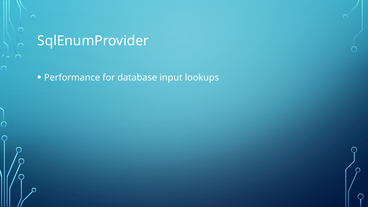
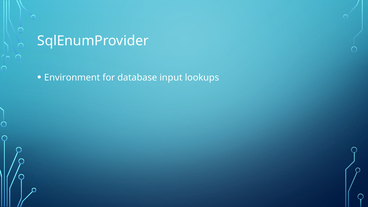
Performance: Performance -> Environment
